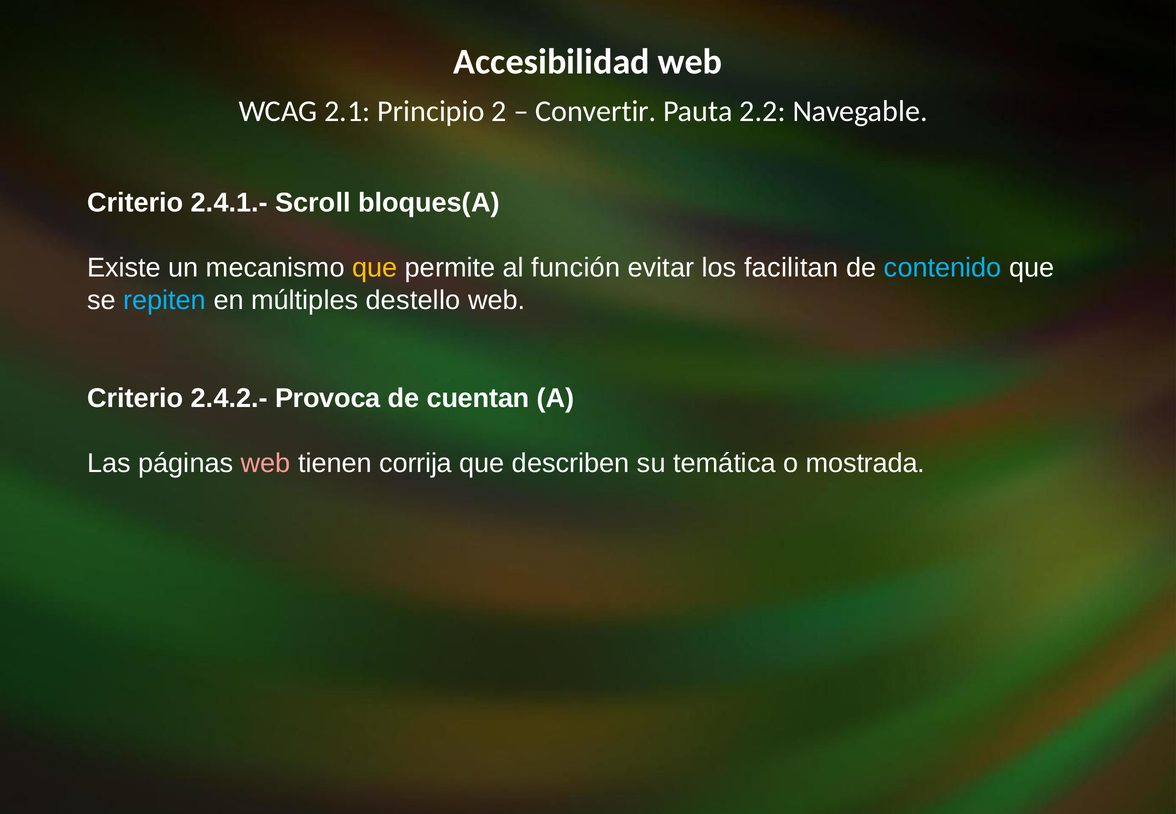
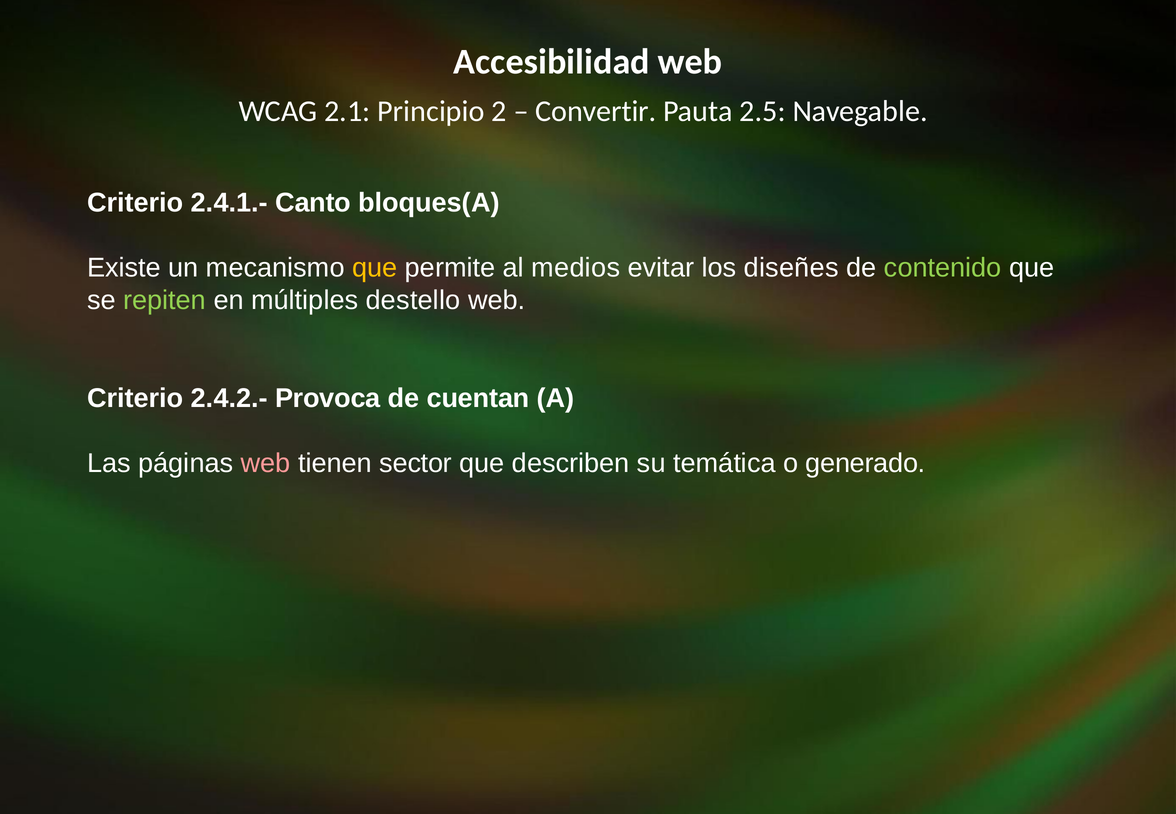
2.2: 2.2 -> 2.5
Scroll: Scroll -> Canto
función: función -> medios
facilitan: facilitan -> diseñes
contenido colour: light blue -> light green
repiten colour: light blue -> light green
corrija: corrija -> sector
mostrada: mostrada -> generado
